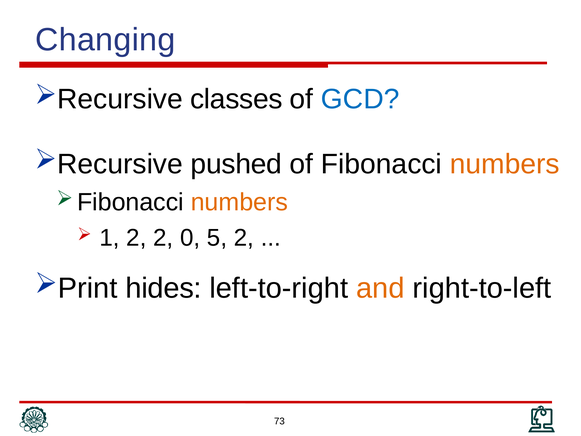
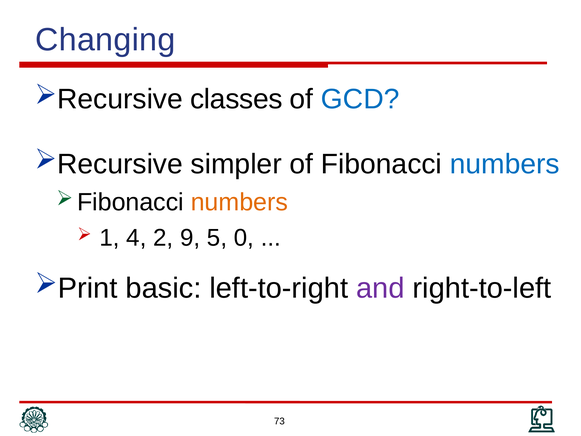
pushed: pushed -> simpler
numbers at (505, 164) colour: orange -> blue
1 2: 2 -> 4
0: 0 -> 9
5 2: 2 -> 0
hides: hides -> basic
and colour: orange -> purple
